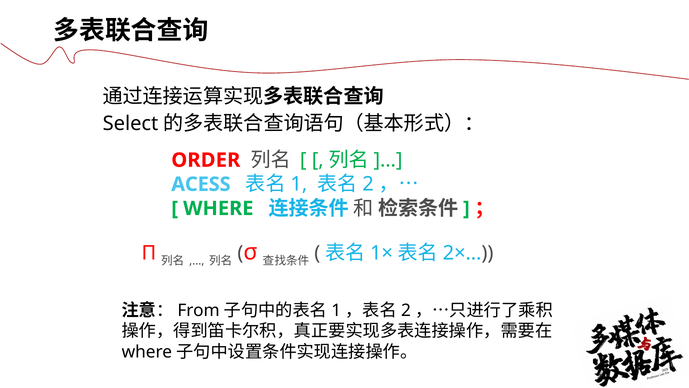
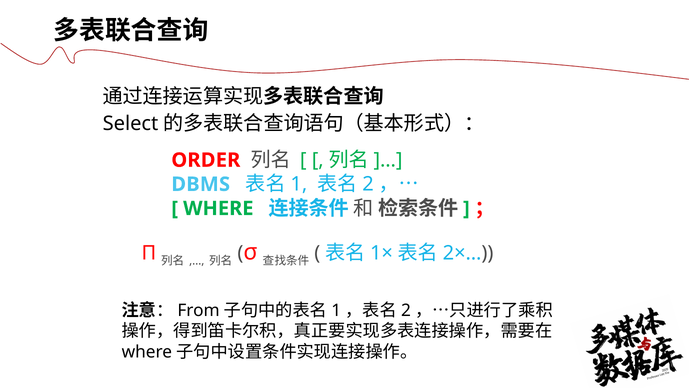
ACESS: ACESS -> DBMS
